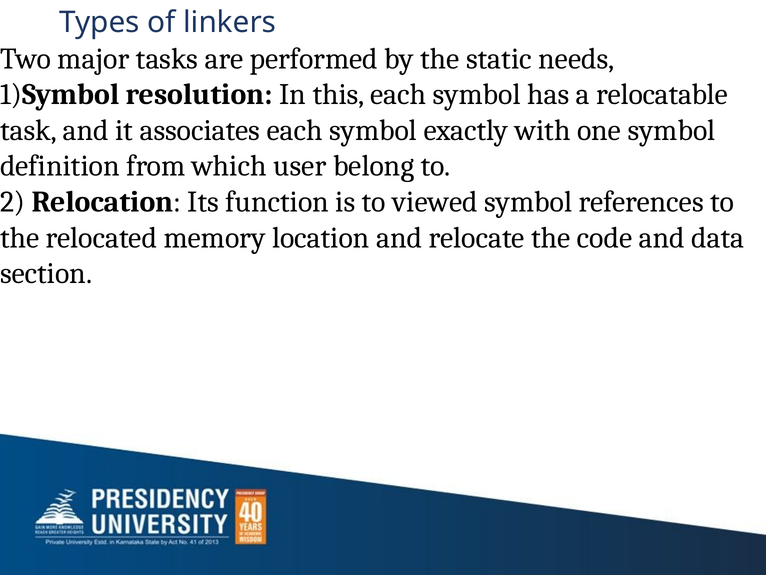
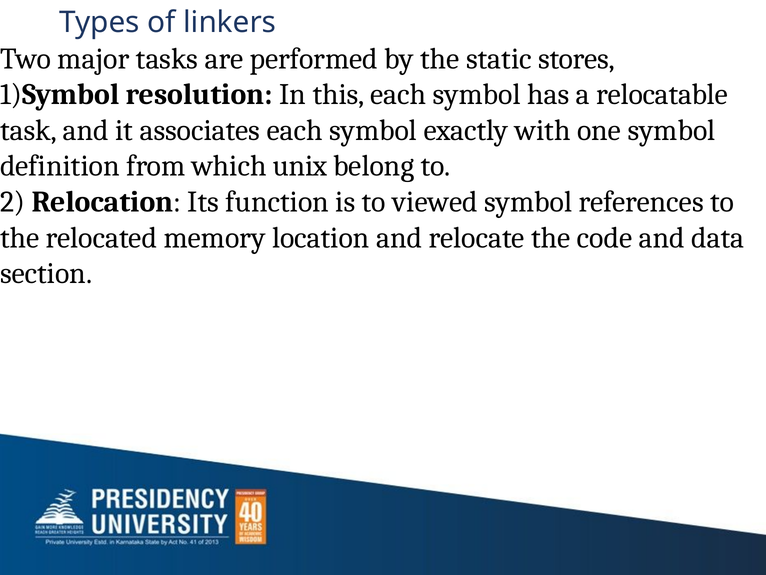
needs: needs -> stores
user: user -> unix
